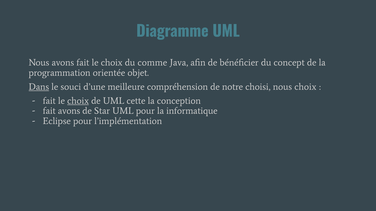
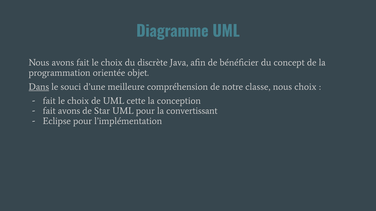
comme: comme -> discrète
choisi: choisi -> classe
choix at (78, 101) underline: present -> none
informatique: informatique -> convertissant
